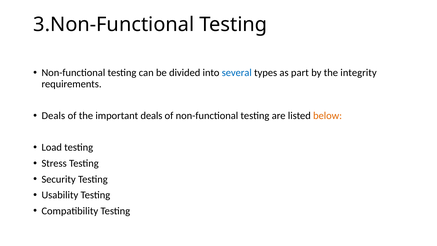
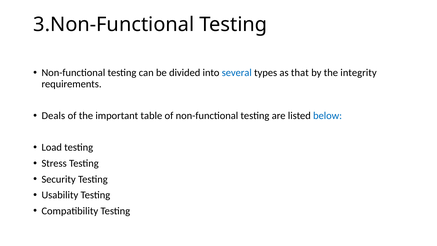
part: part -> that
important deals: deals -> table
below colour: orange -> blue
